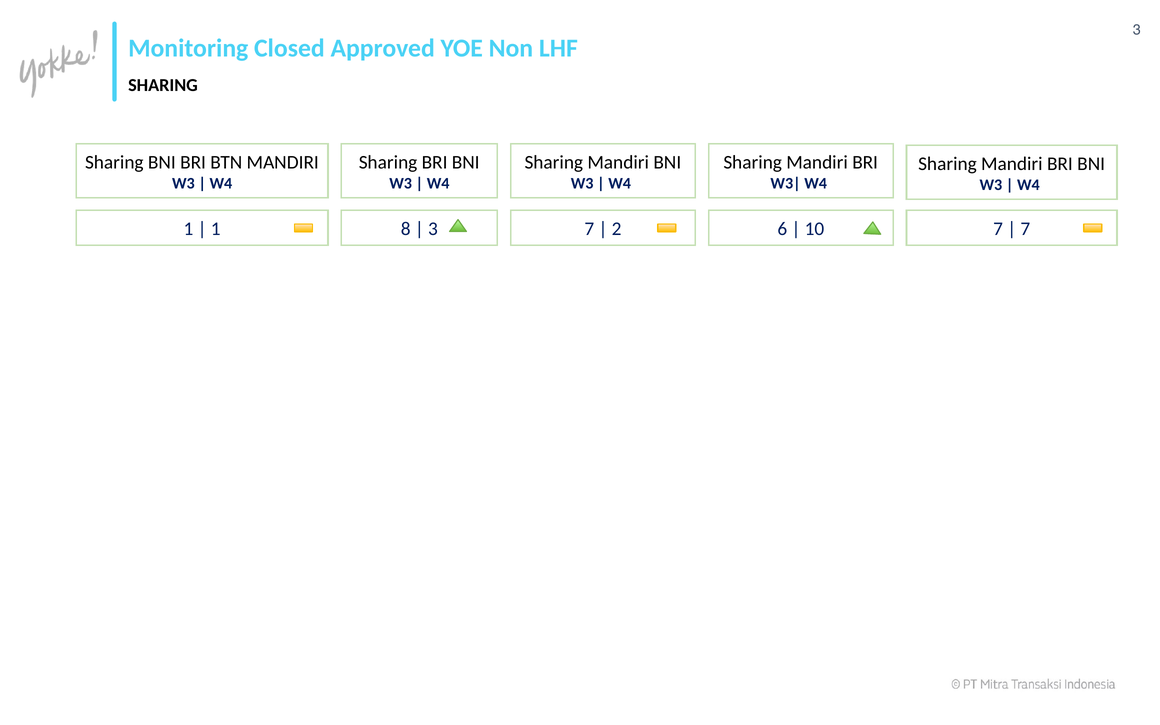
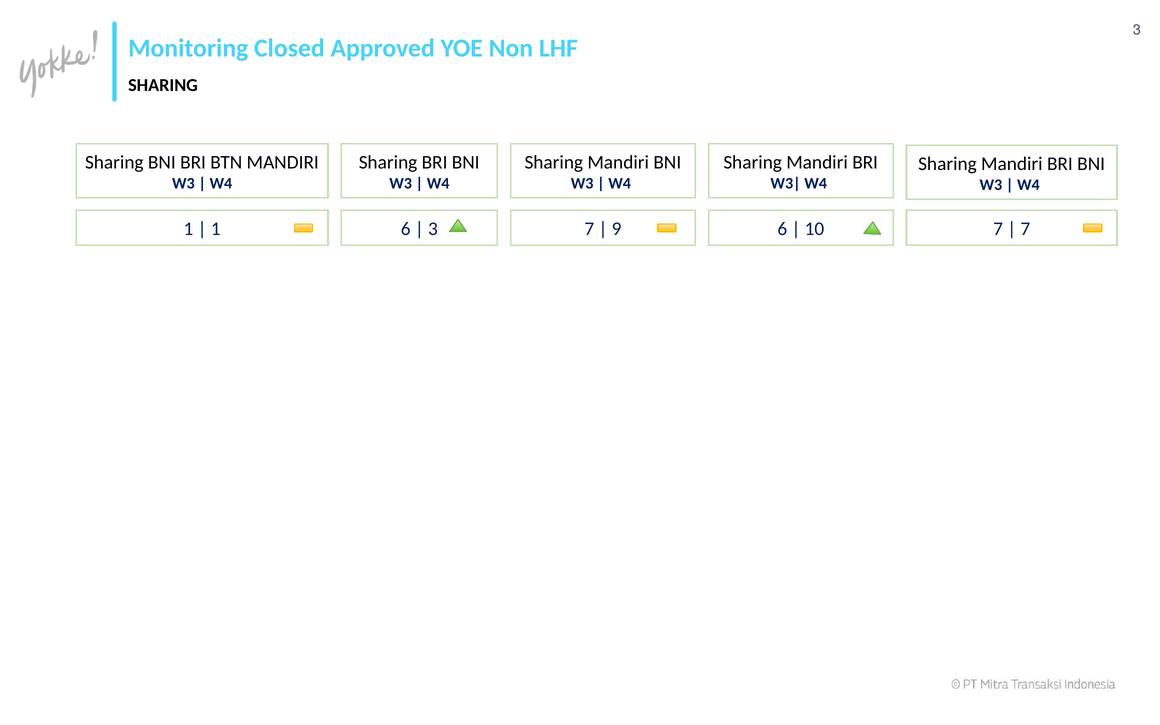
1 8: 8 -> 6
2: 2 -> 9
